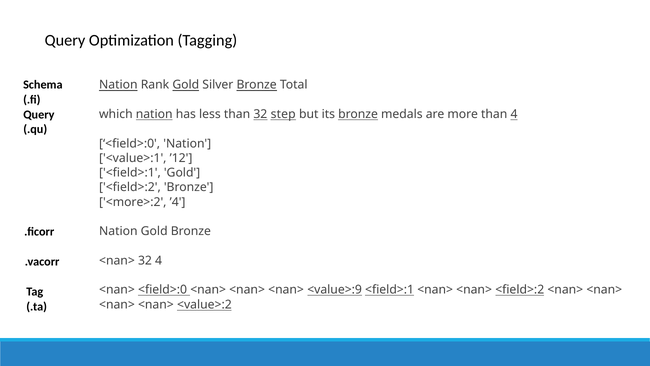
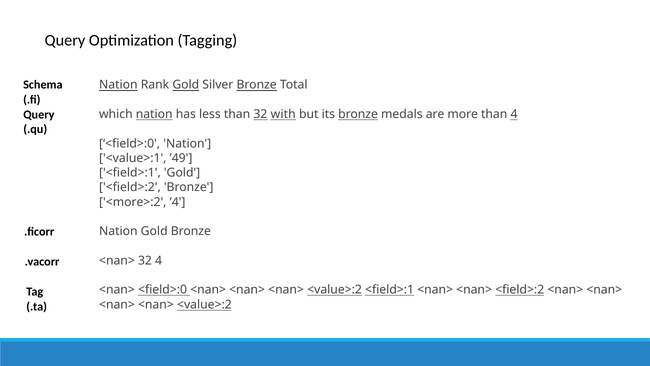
step: step -> with
’12: ’12 -> ’49
<value>:9 at (335, 290): <value>:9 -> <value>:2
